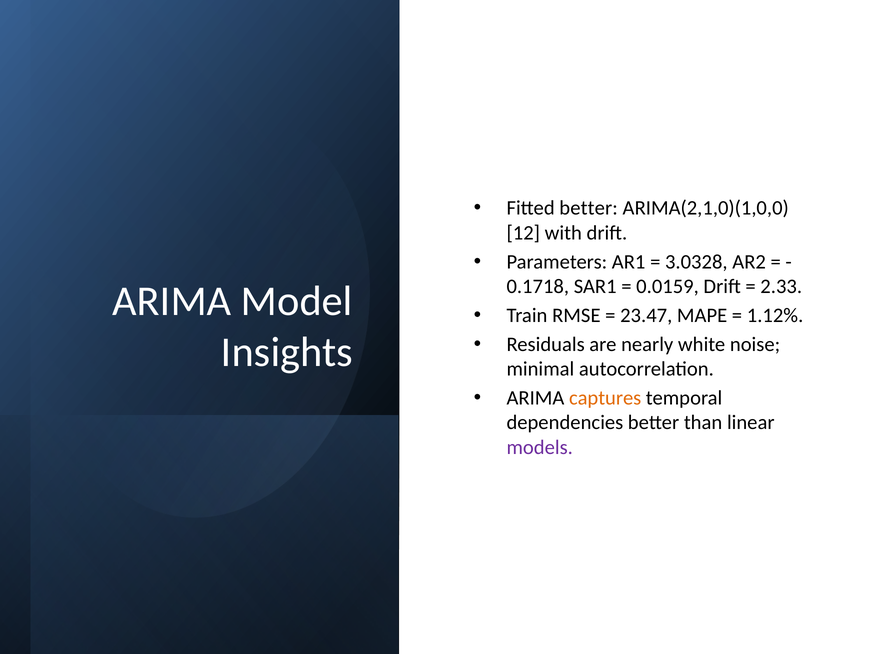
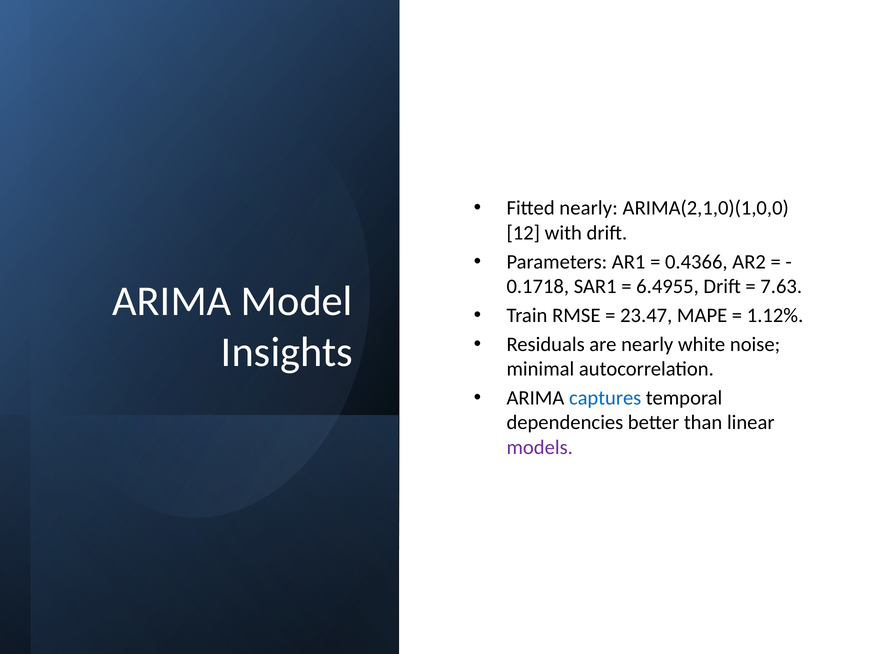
Fitted better: better -> nearly
3.0328: 3.0328 -> 0.4366
0.0159: 0.0159 -> 6.4955
2.33: 2.33 -> 7.63
captures colour: orange -> blue
